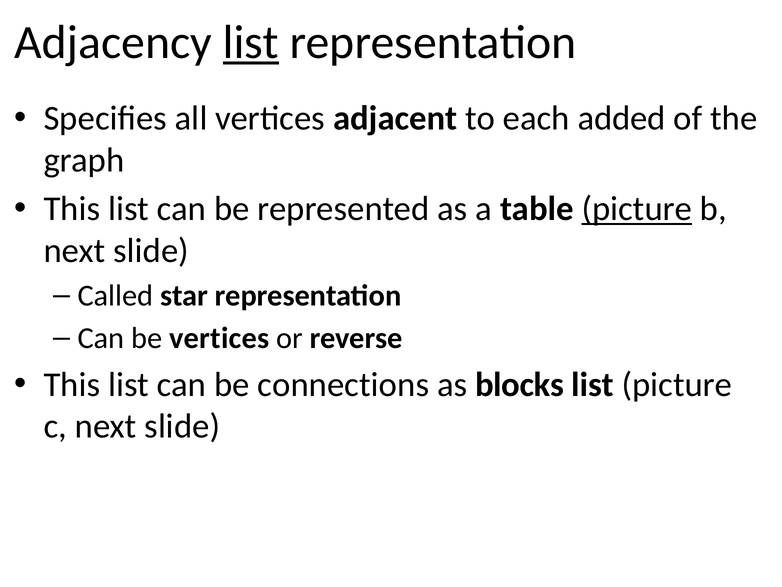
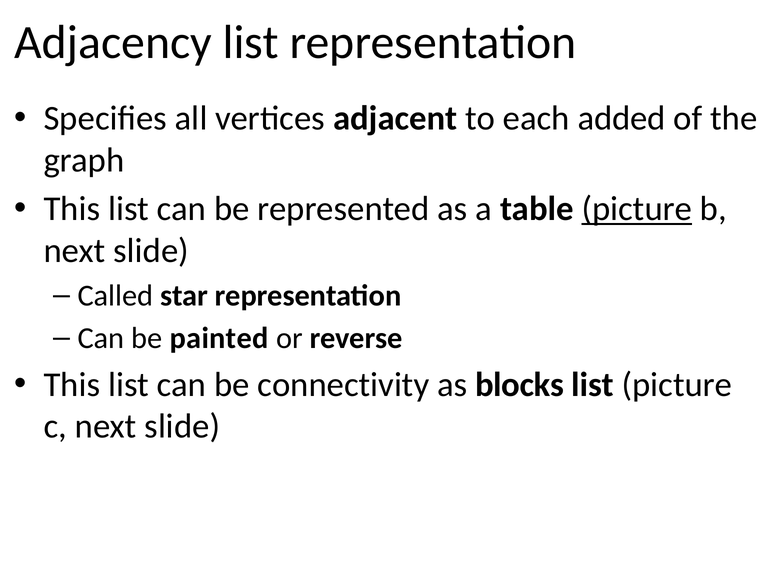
list at (251, 42) underline: present -> none
be vertices: vertices -> painted
connections: connections -> connectivity
